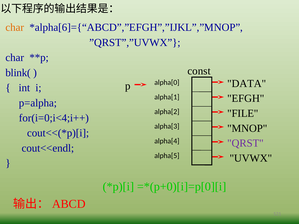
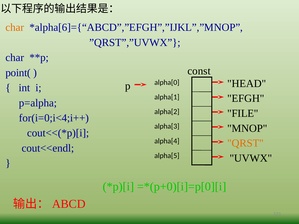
blink(: blink( -> point(
DATA: DATA -> HEAD
QRST colour: purple -> orange
